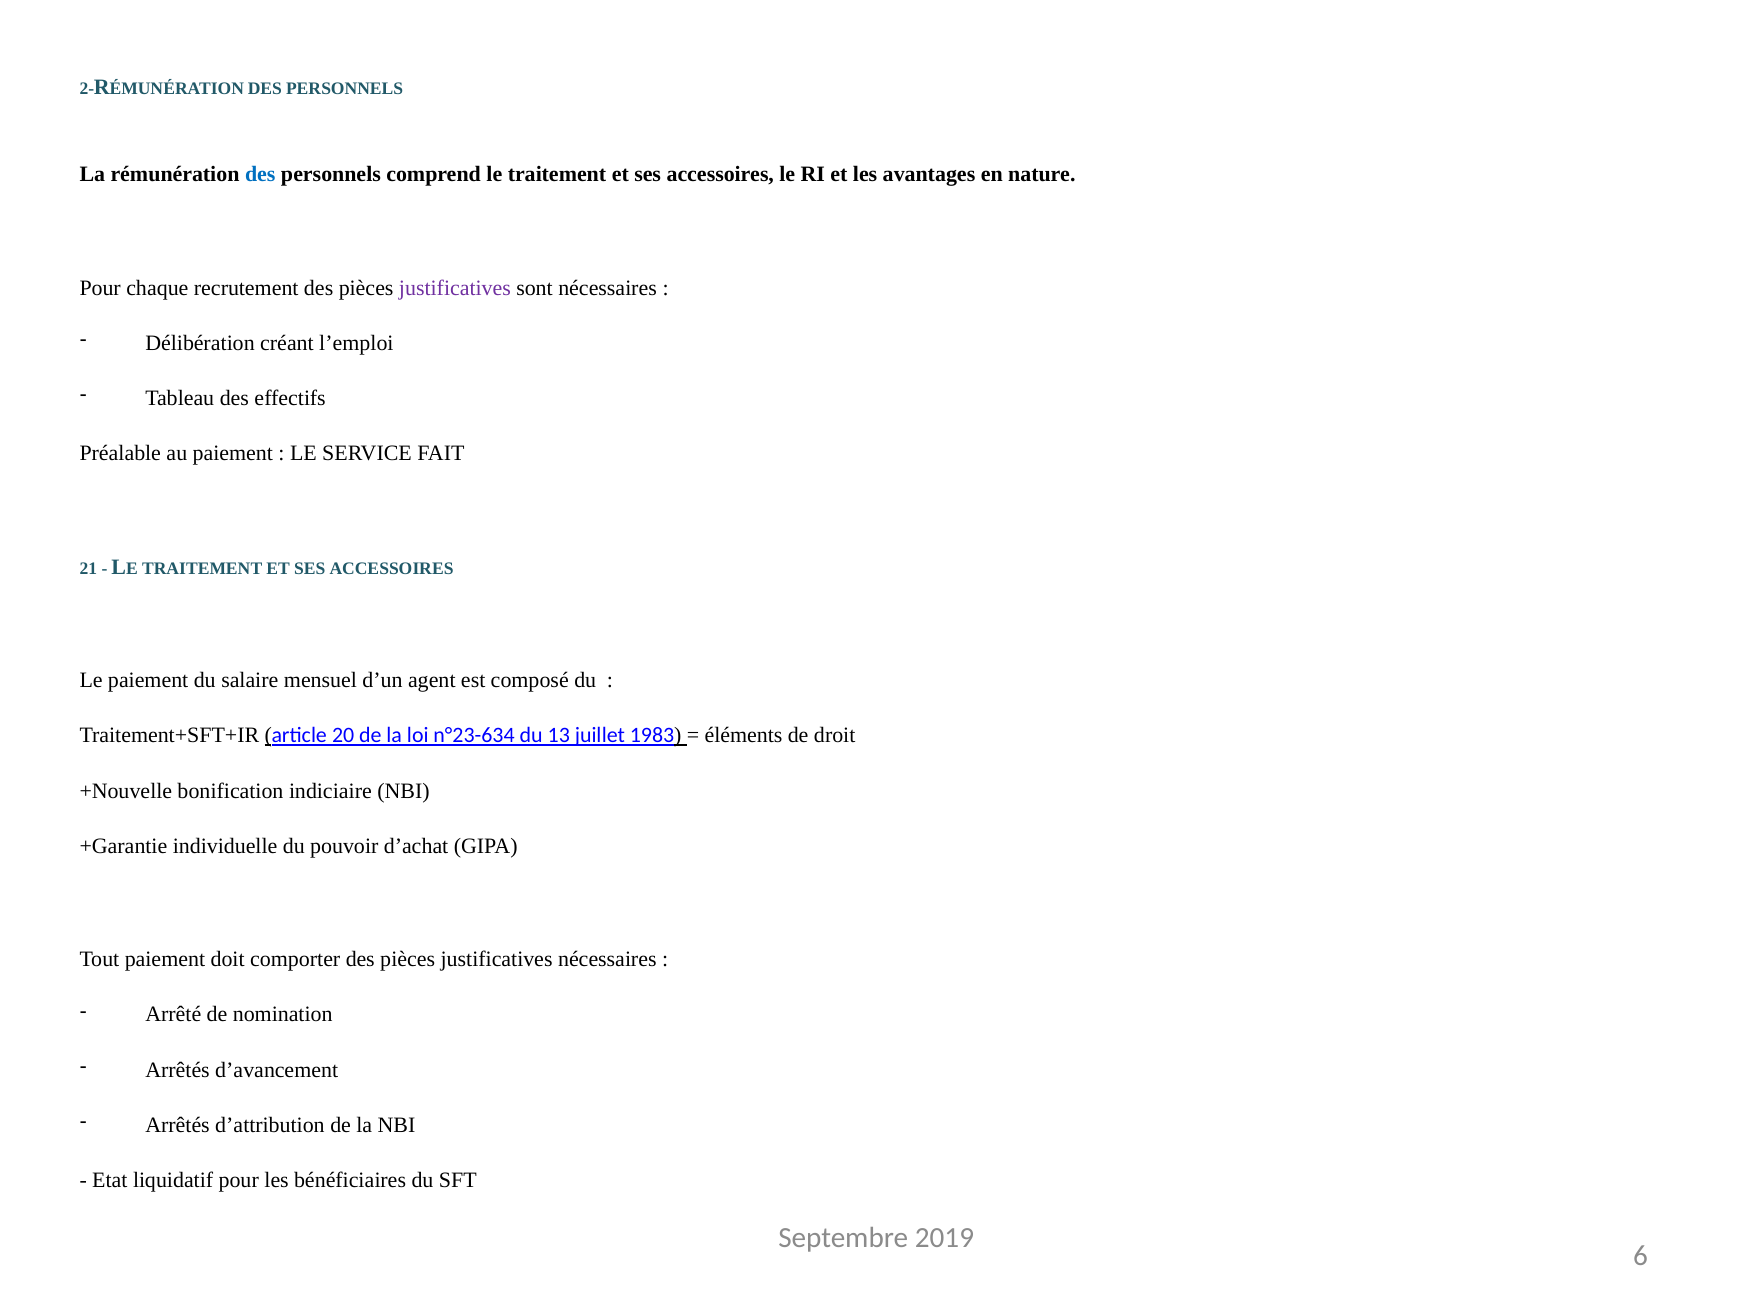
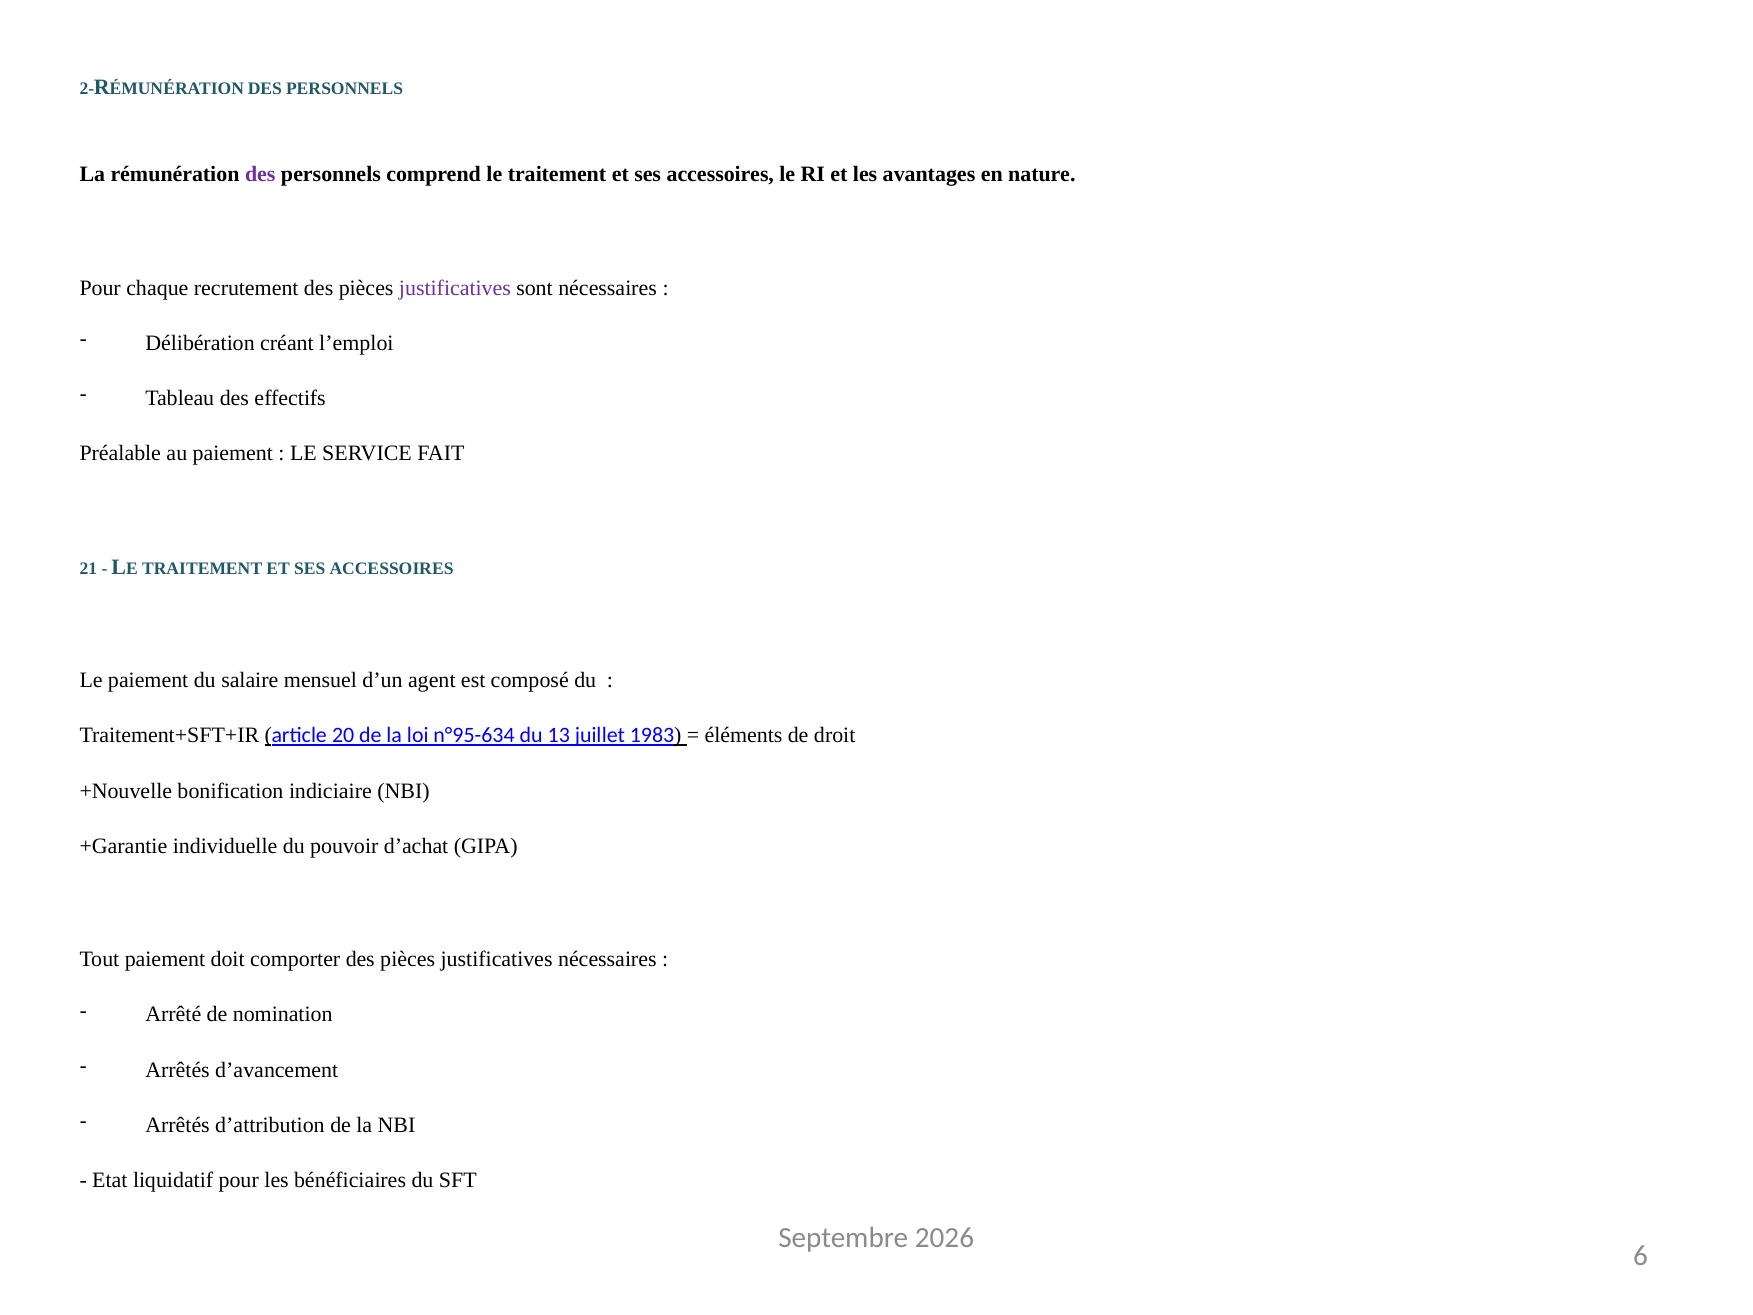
des at (260, 175) colour: blue -> purple
n°23-634: n°23-634 -> n°95-634
2019: 2019 -> 2026
